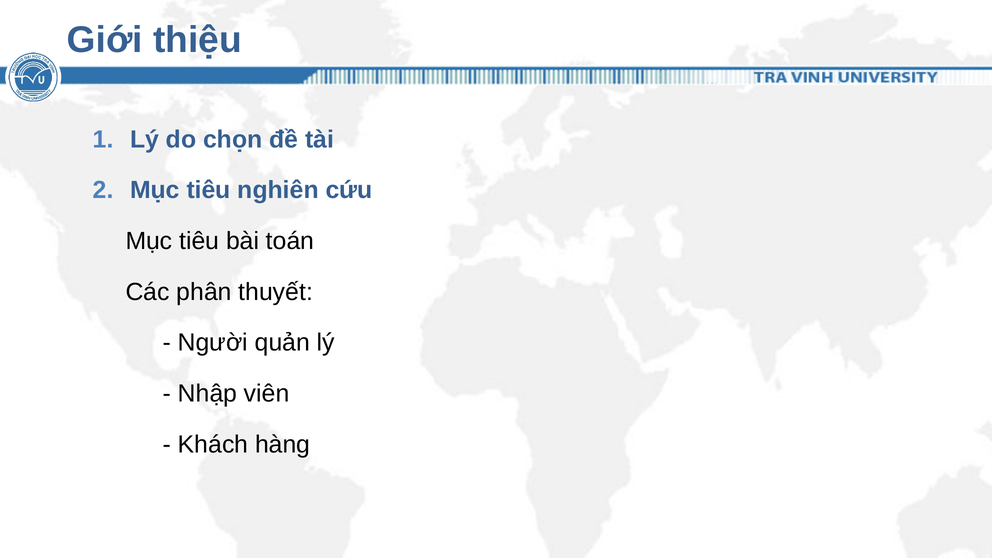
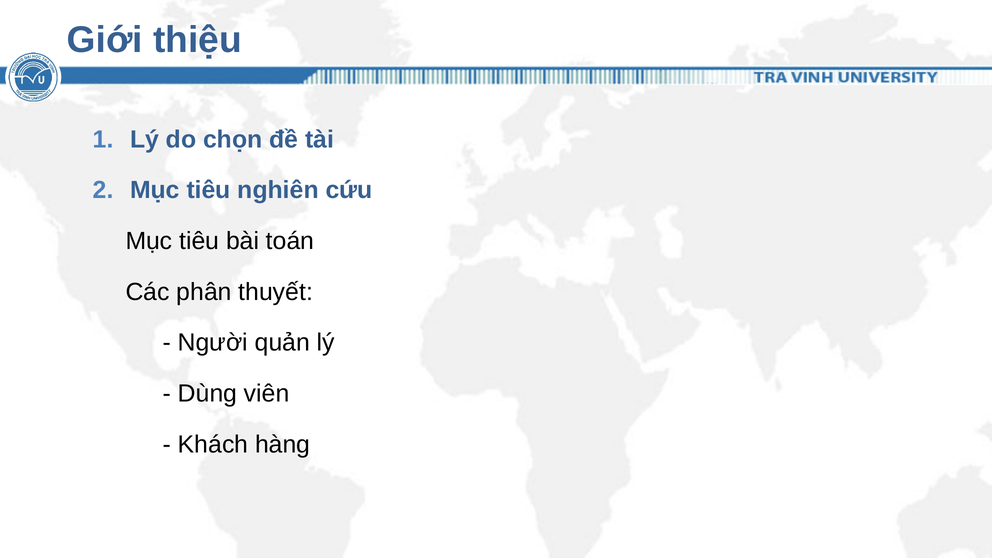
Nhập: Nhập -> Dùng
